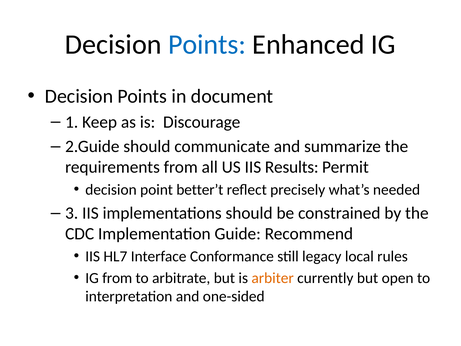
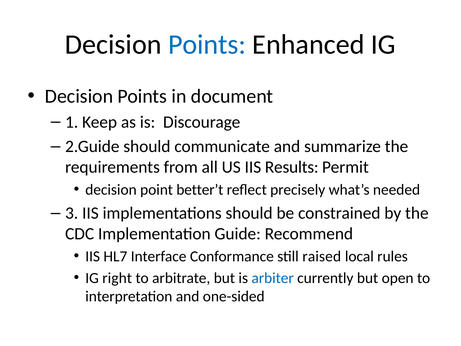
legacy: legacy -> raised
IG from: from -> right
arbiter colour: orange -> blue
